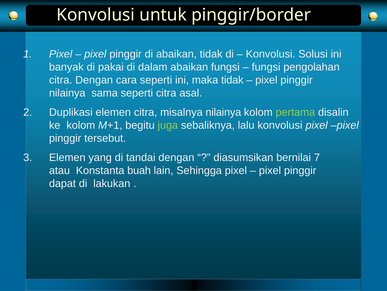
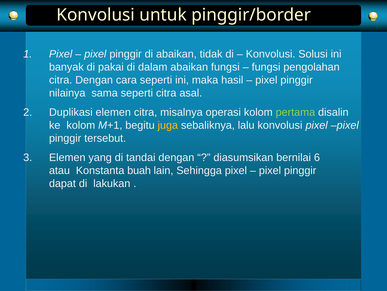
maka tidak: tidak -> hasil
misalnya nilainya: nilainya -> operasi
juga colour: light green -> yellow
7: 7 -> 6
